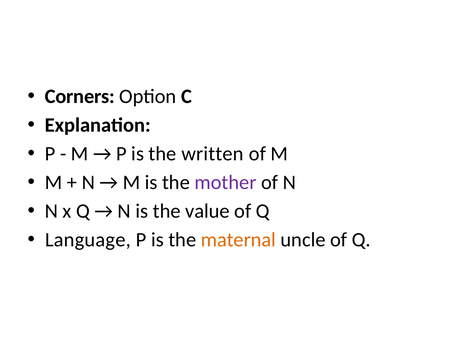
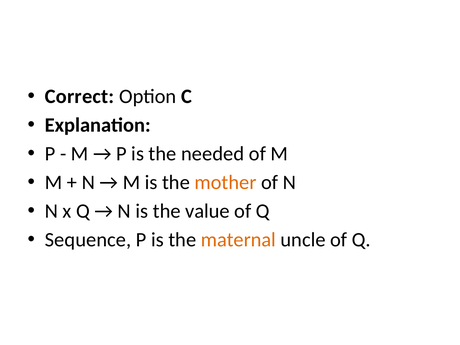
Corners: Corners -> Correct
written: written -> needed
mother colour: purple -> orange
Language: Language -> Sequence
